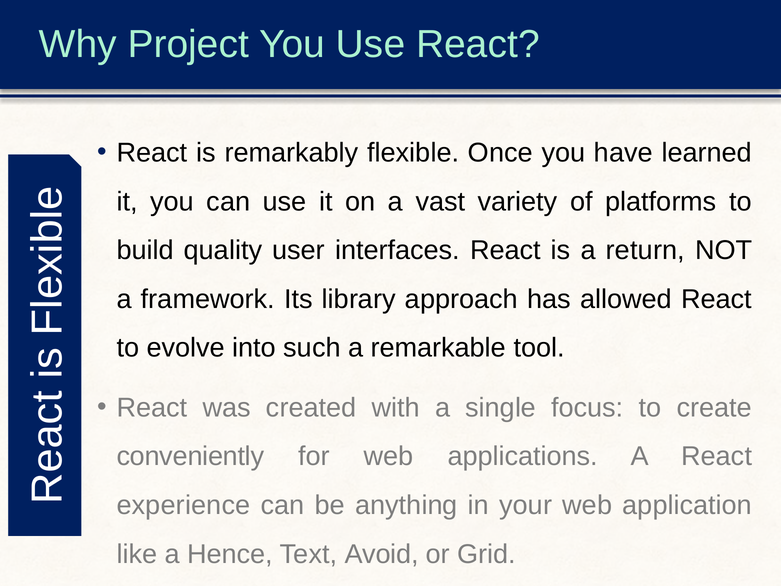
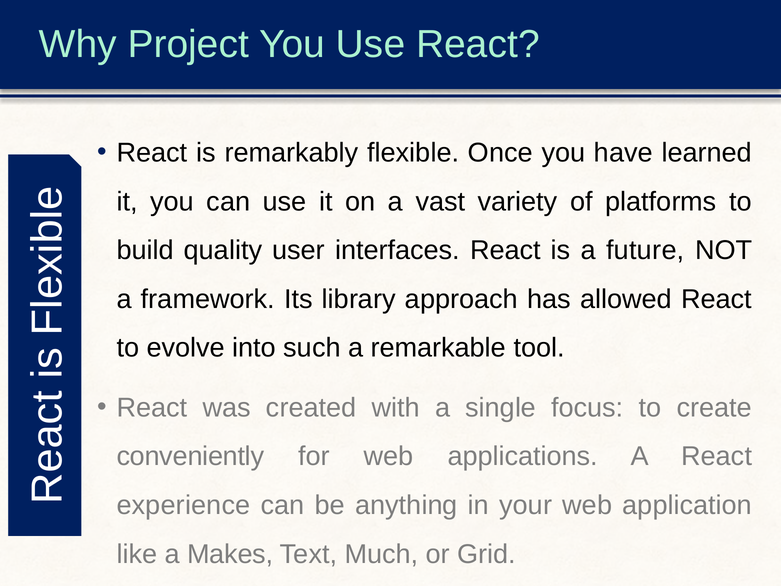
return: return -> future
Hence: Hence -> Makes
Avoid: Avoid -> Much
